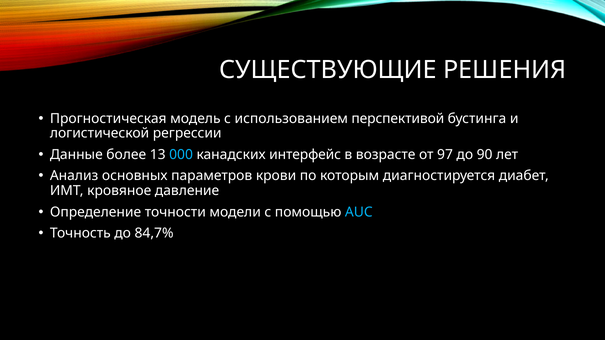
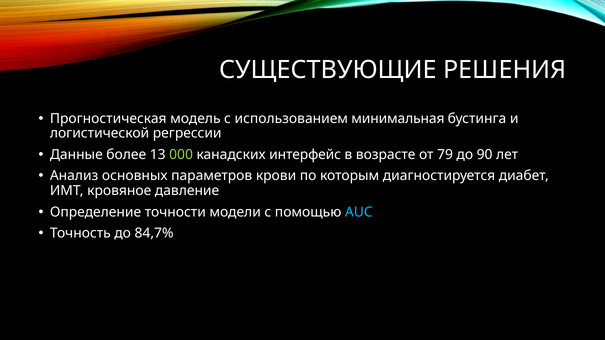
перспективой: перспективой -> минимальная
000 colour: light blue -> light green
97: 97 -> 79
